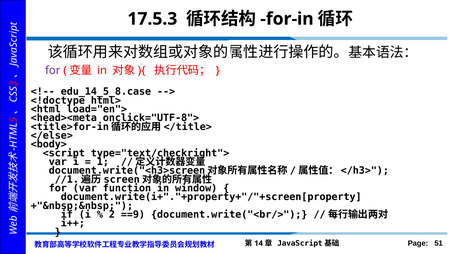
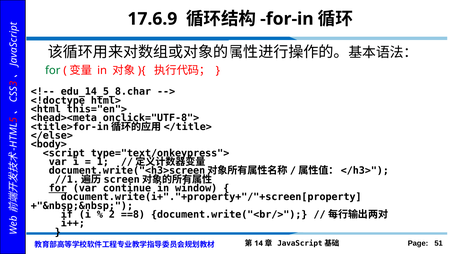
17.5.3: 17.5.3 -> 17.6.9
for at (53, 70) colour: purple -> green
edu_14_5_8.case: edu_14_5_8.case -> edu_14_5_8.char
load="en">: load="en"> -> this="en">
type="text/checkright">: type="text/checkright"> -> type="text/onkeypress">
for at (58, 188) underline: none -> present
function: function -> continue
==9: ==9 -> ==8
